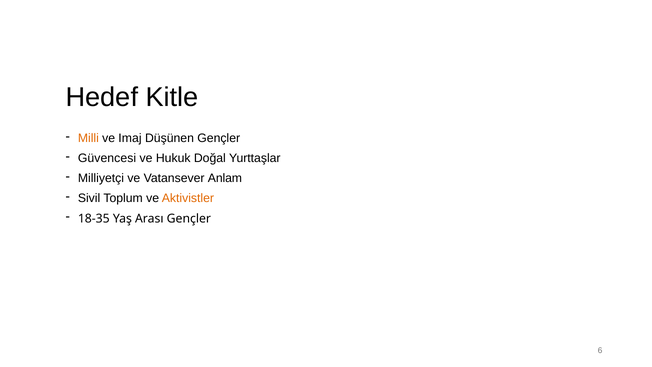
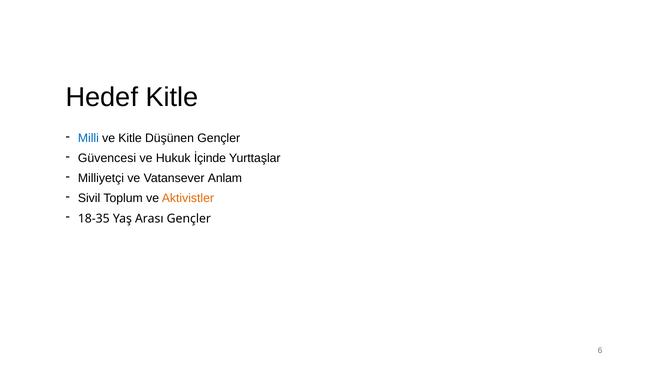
Milli colour: orange -> blue
ve Imaj: Imaj -> Kitle
Doğal: Doğal -> İçinde
